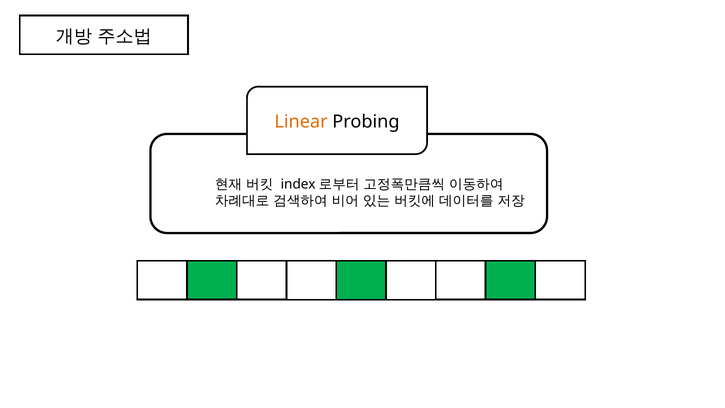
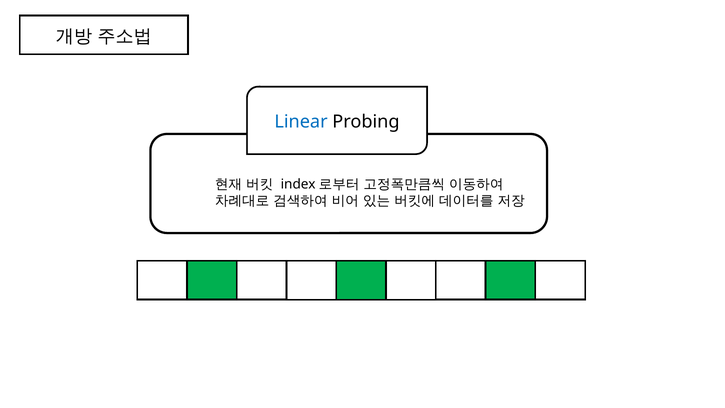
Linear colour: orange -> blue
